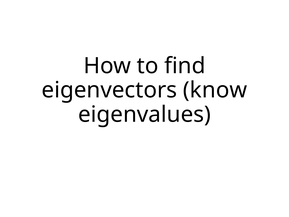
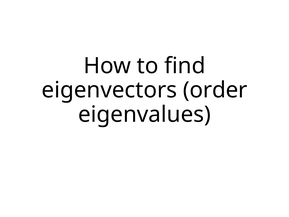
know: know -> order
